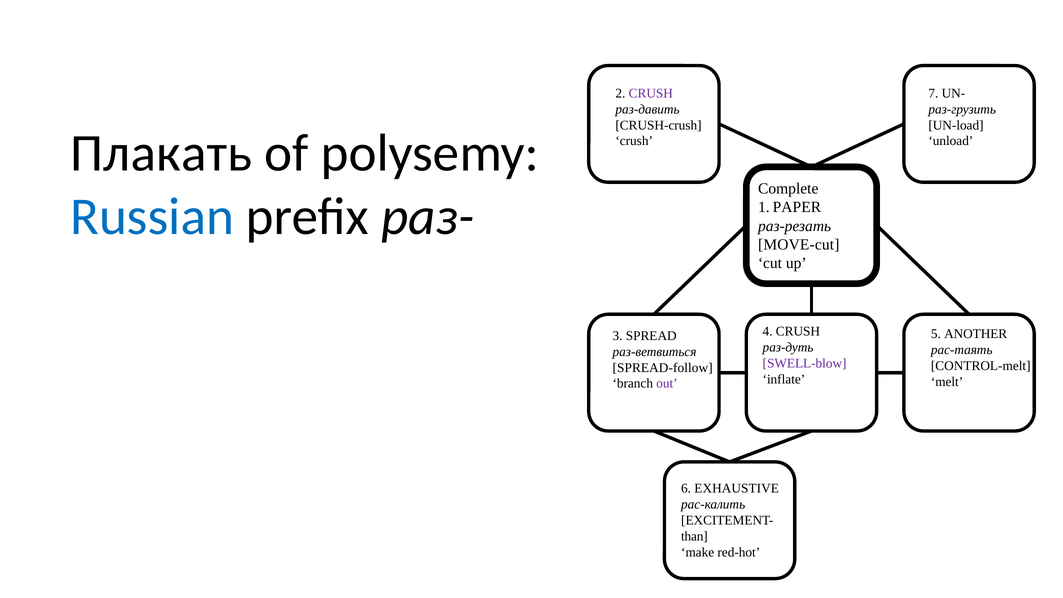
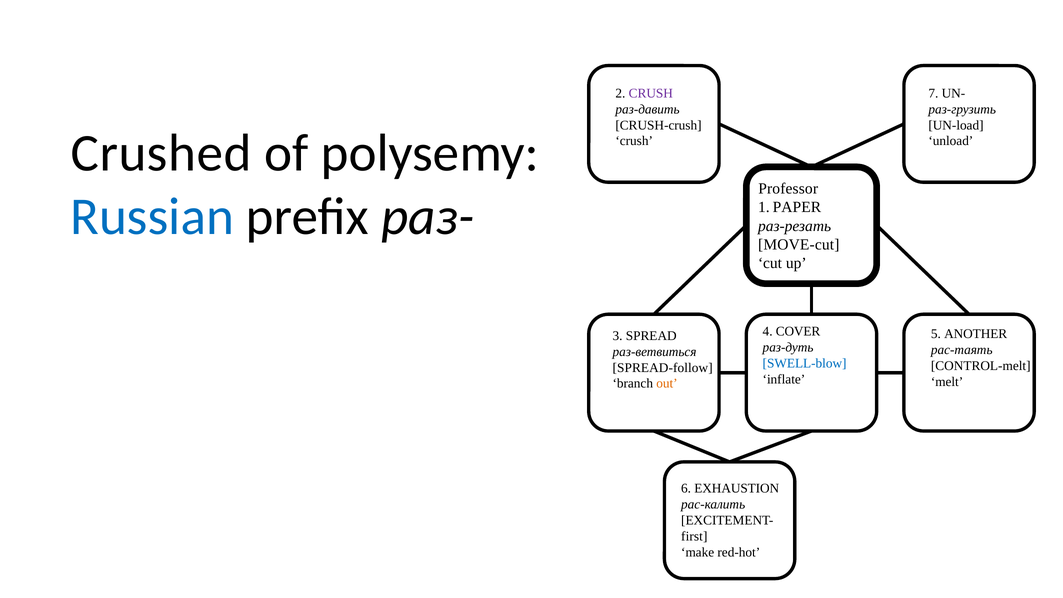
Плакать: Плакать -> Crushed
Complete: Complete -> Professor
4 CRUSH: CRUSH -> COVER
SWELL-blow colour: purple -> blue
out colour: purple -> orange
EXHAUSTIVE: EXHAUSTIVE -> EXHAUSTION
than: than -> first
